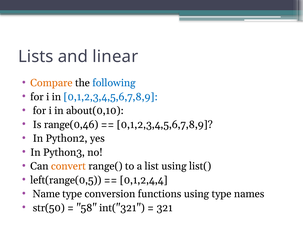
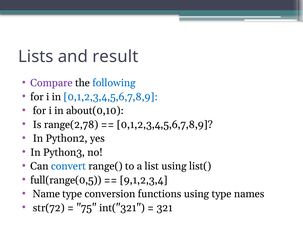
linear: linear -> result
Compare colour: orange -> purple
range(0,46: range(0,46 -> range(2,78
convert colour: orange -> blue
left(range(0,5: left(range(0,5 -> full(range(0,5
0,1,2,4,4: 0,1,2,4,4 -> 9,1,2,3,4
str(50: str(50 -> str(72
58: 58 -> 75
